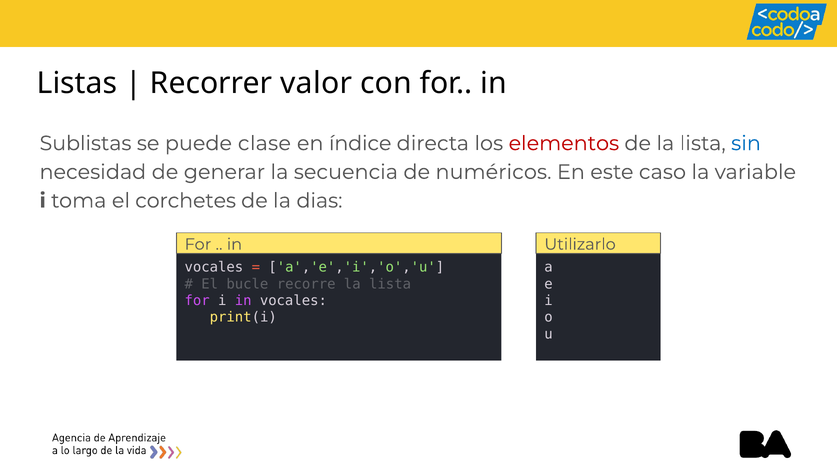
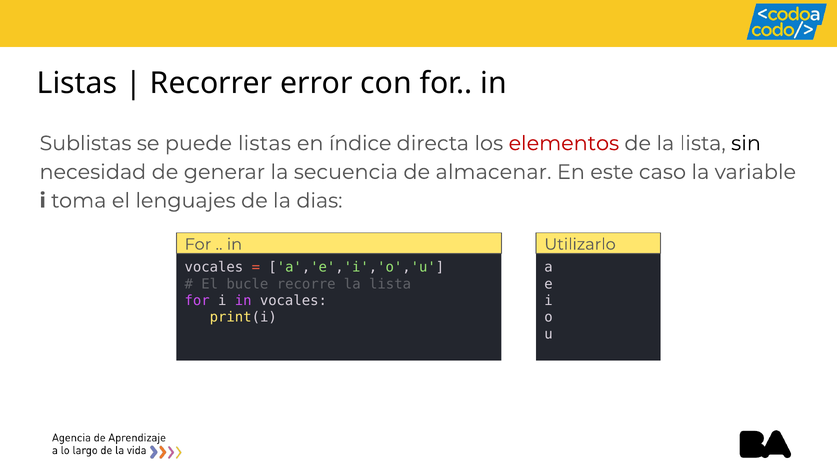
valor: valor -> error
puede clase: clase -> listas
sin colour: blue -> black
numéricos: numéricos -> almacenar
corchetes: corchetes -> lenguajes
